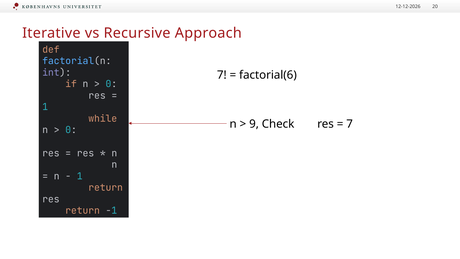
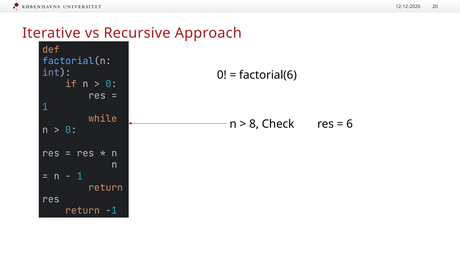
7 at (222, 75): 7 -> 0
9: 9 -> 8
7 at (350, 124): 7 -> 6
